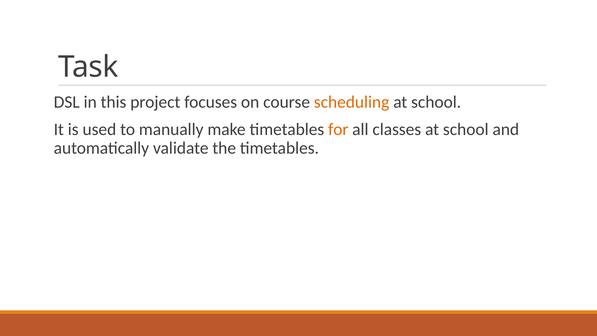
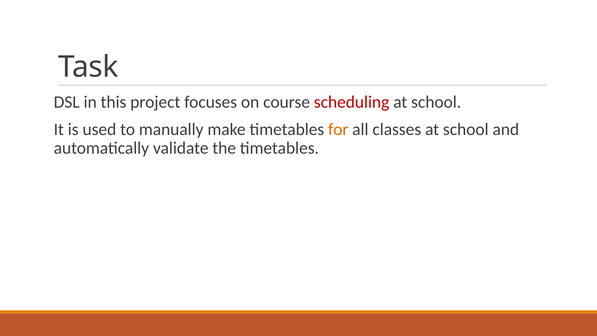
scheduling colour: orange -> red
